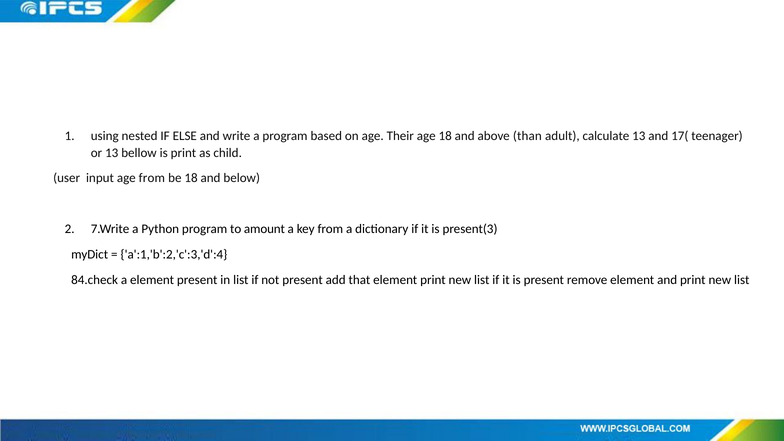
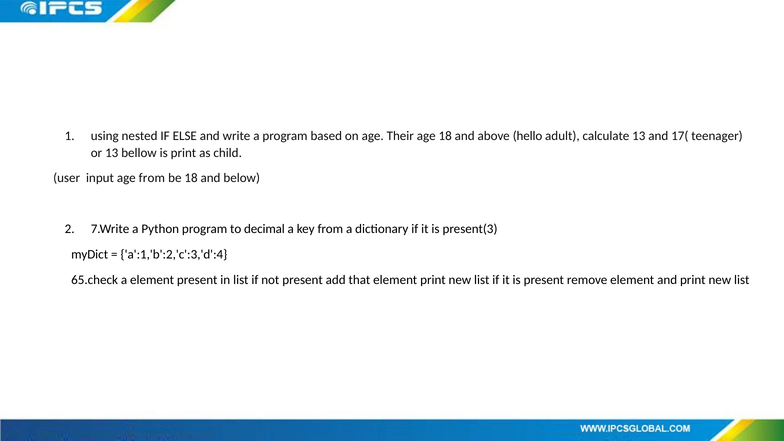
than: than -> hello
amount: amount -> decimal
84.check: 84.check -> 65.check
